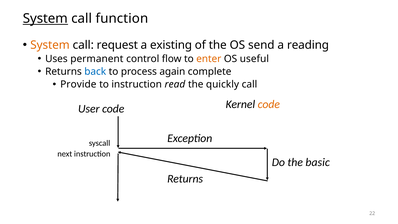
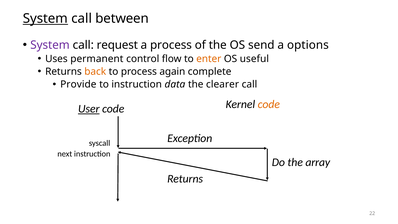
function: function -> between
System at (50, 45) colour: orange -> purple
a existing: existing -> process
reading: reading -> options
back colour: blue -> orange
read: read -> data
quickly: quickly -> clearer
User underline: none -> present
basic: basic -> array
